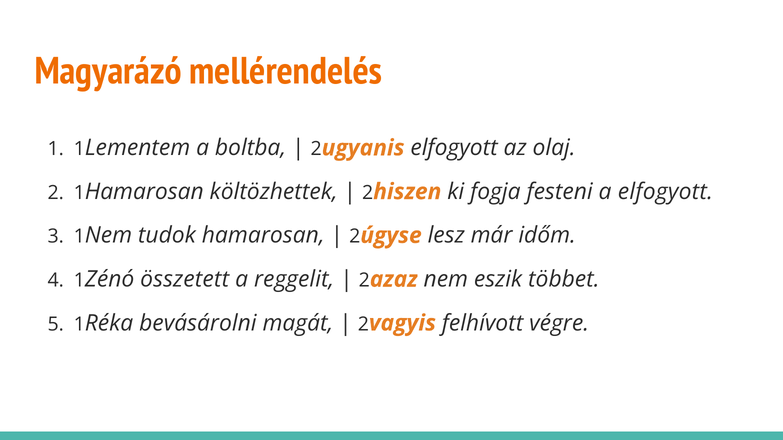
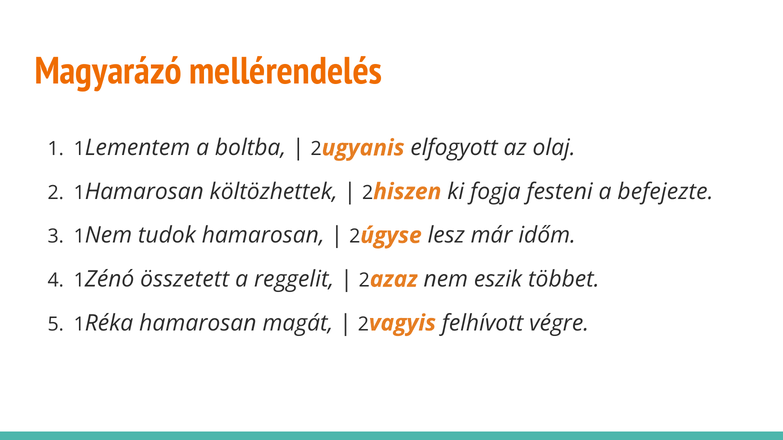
a elfogyott: elfogyott -> befejezte
bevásárolni at (198, 323): bevásárolni -> hamarosan
